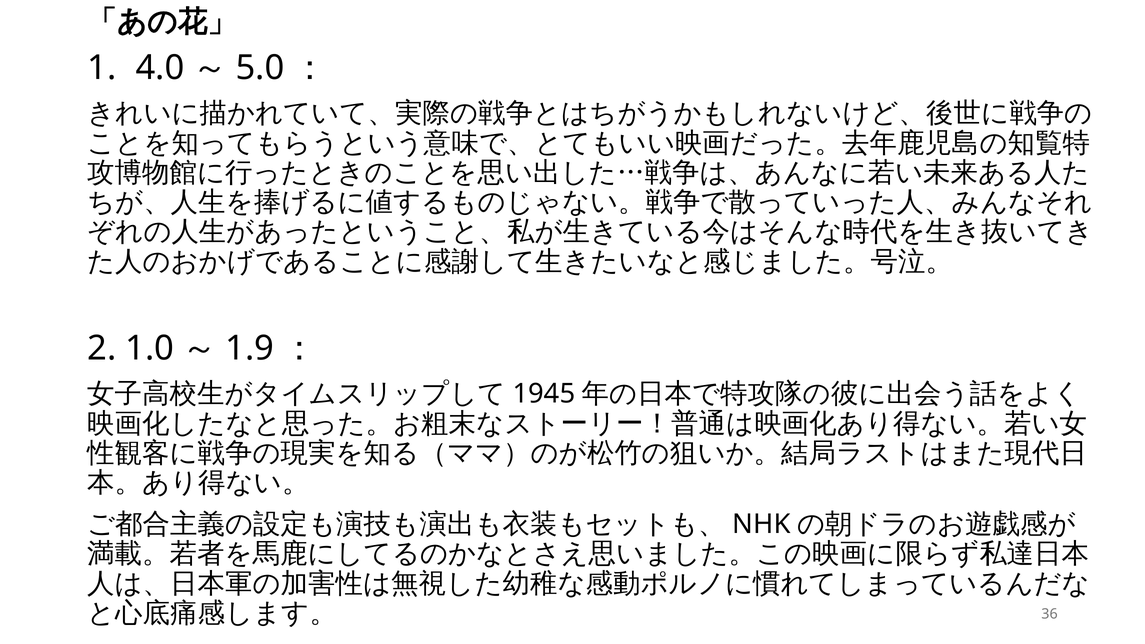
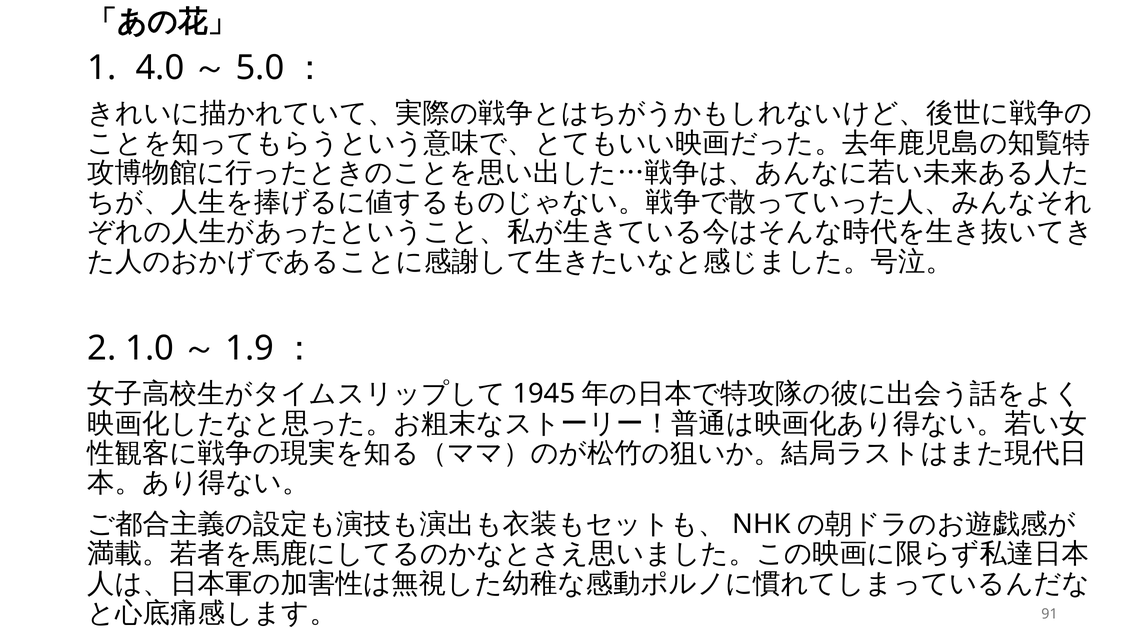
36: 36 -> 91
